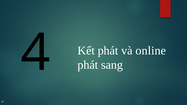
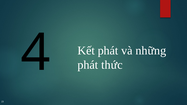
online: online -> những
sang: sang -> thức
